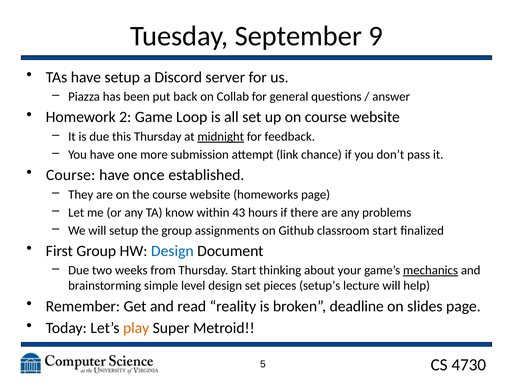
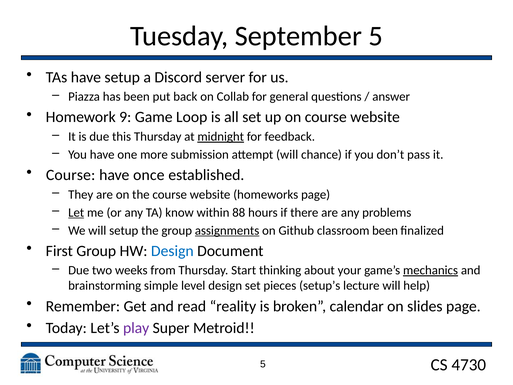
September 9: 9 -> 5
2: 2 -> 9
attempt link: link -> will
Let underline: none -> present
43: 43 -> 88
assignments underline: none -> present
classroom start: start -> been
deadline: deadline -> calendar
play colour: orange -> purple
